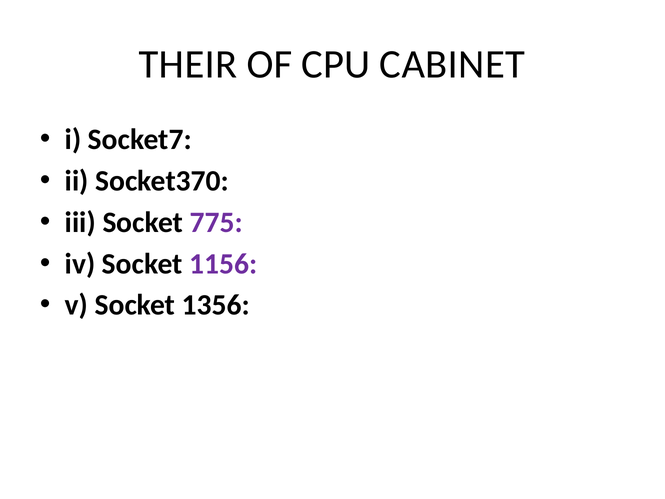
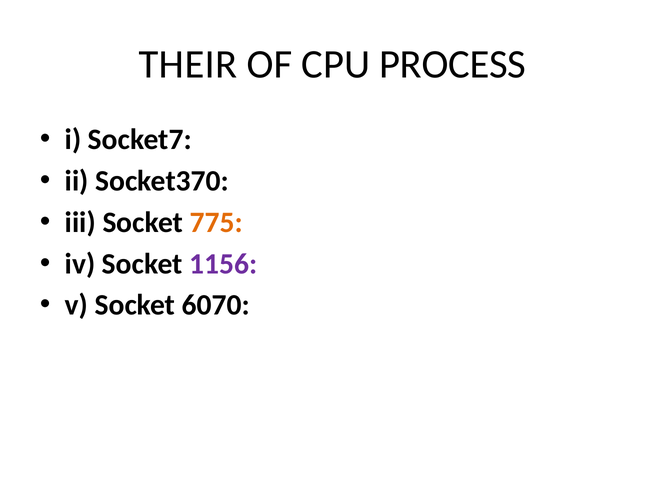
CABINET: CABINET -> PROCESS
775 colour: purple -> orange
1356: 1356 -> 6070
